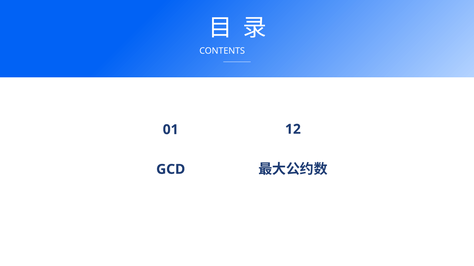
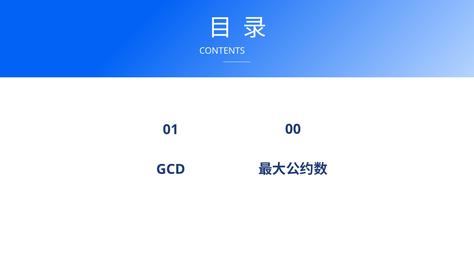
12: 12 -> 00
